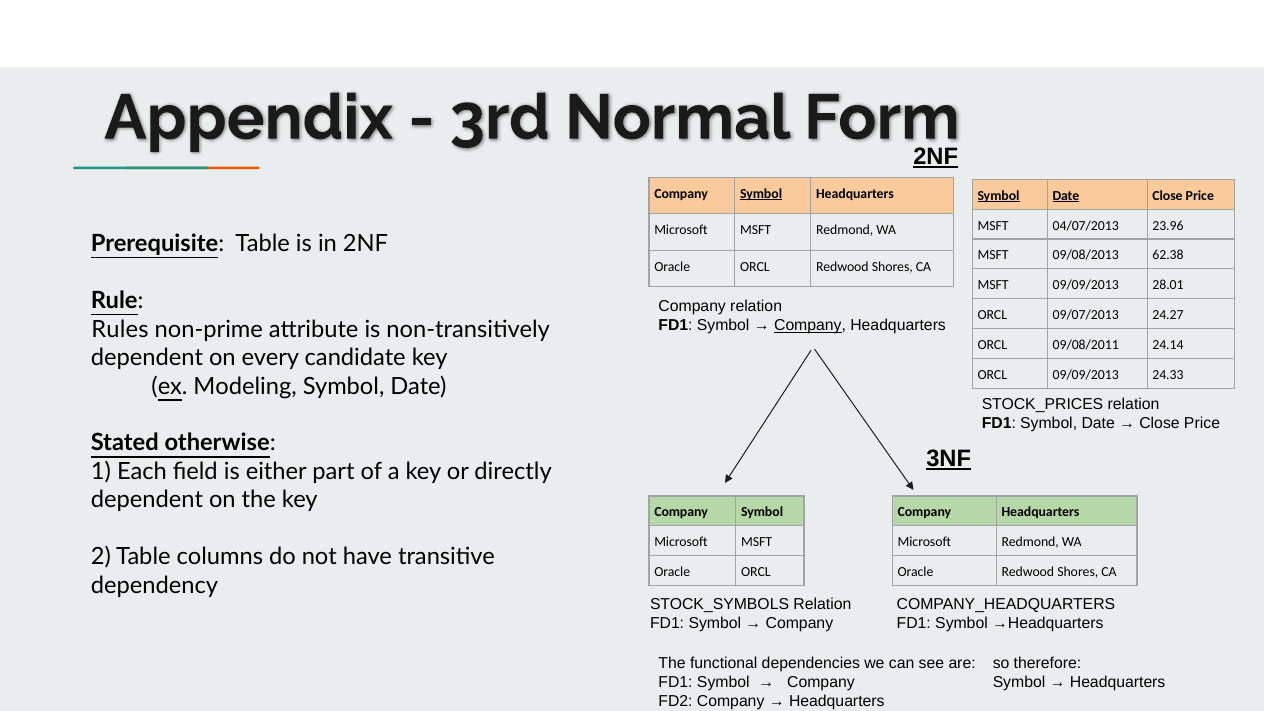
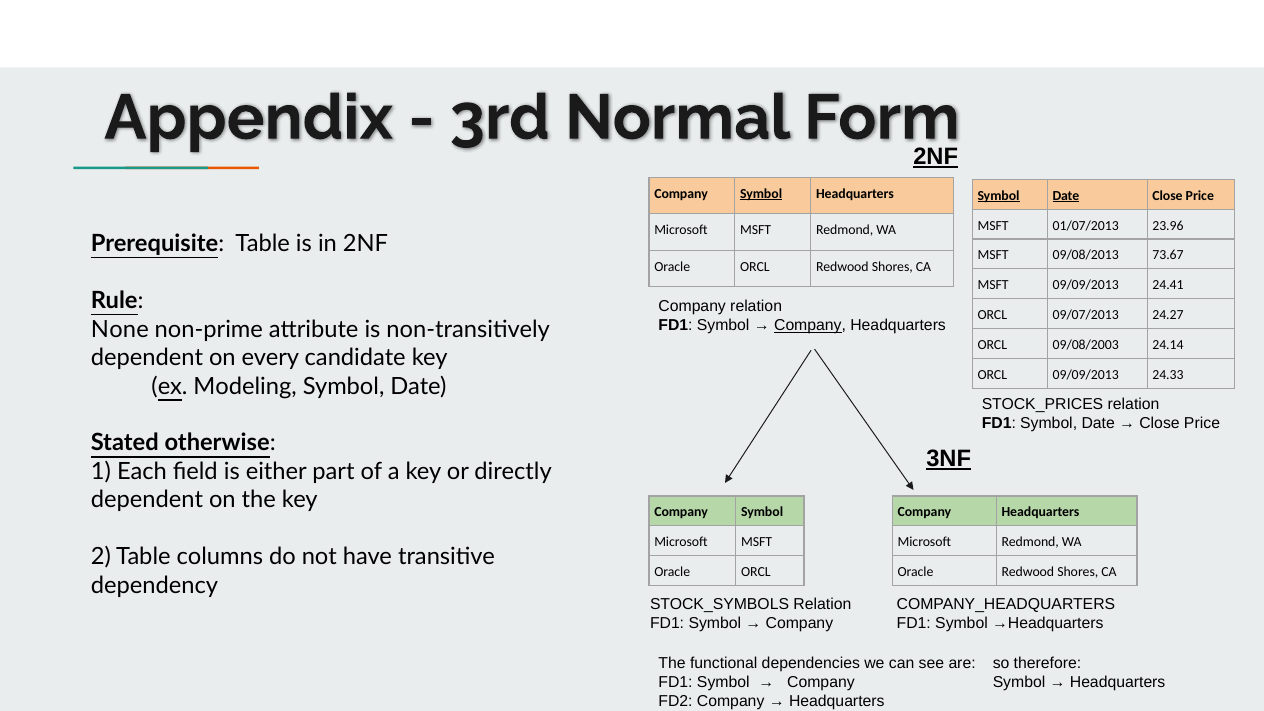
04/07/2013: 04/07/2013 -> 01/07/2013
62.38: 62.38 -> 73.67
28.01: 28.01 -> 24.41
Rules: Rules -> None
09/08/2011: 09/08/2011 -> 09/08/2003
